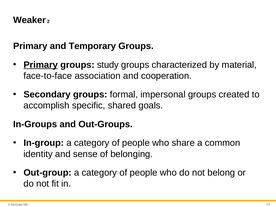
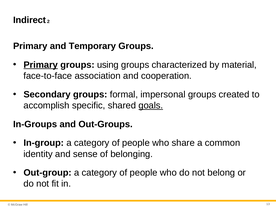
Weaker: Weaker -> Indirect
study: study -> using
goals underline: none -> present
